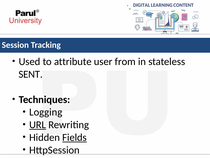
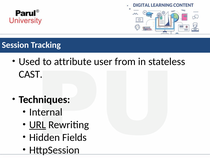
SENT: SENT -> CAST
Logging: Logging -> Internal
Fields underline: present -> none
